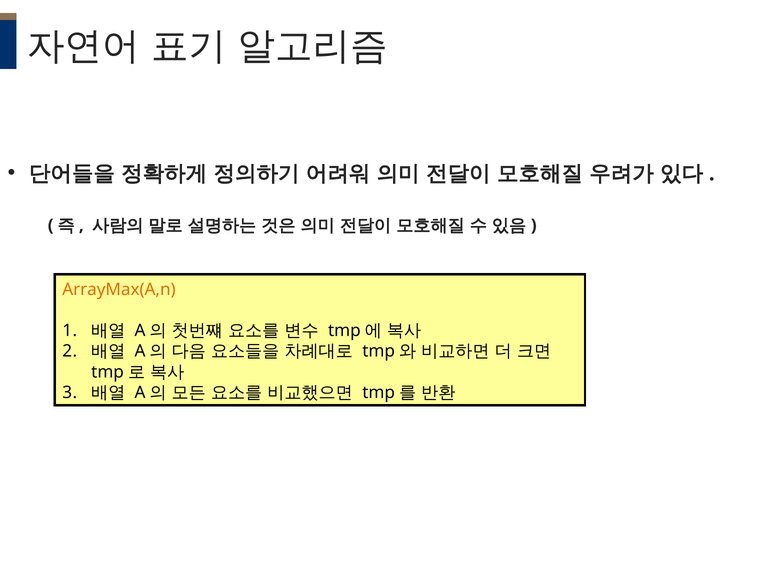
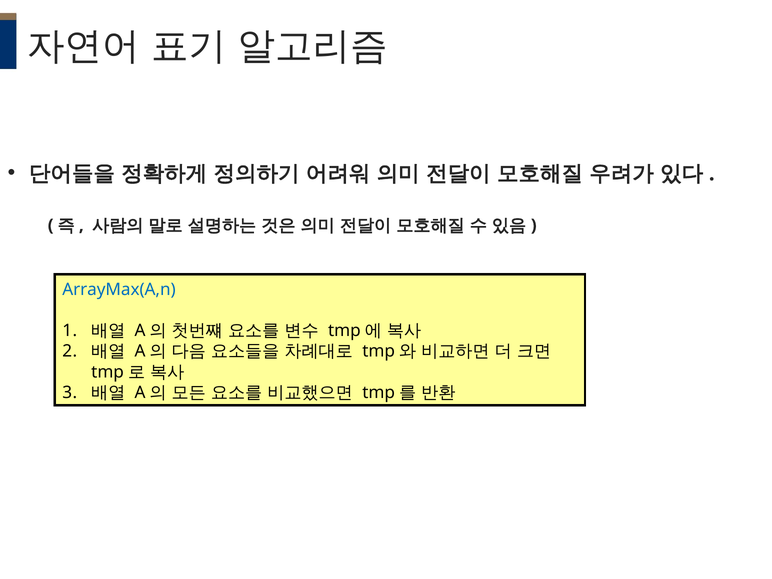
ArrayMax(A,n colour: orange -> blue
